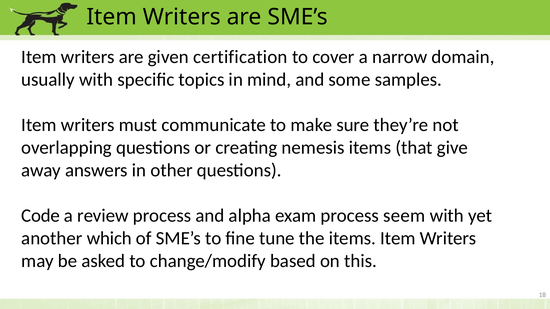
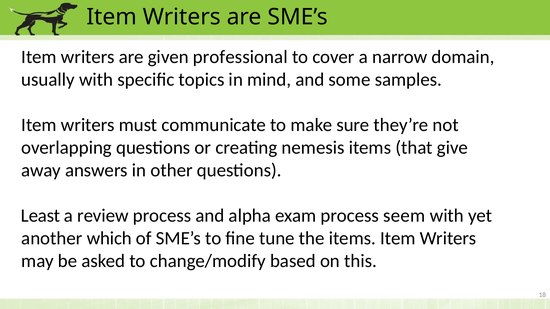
certification: certification -> professional
Code: Code -> Least
